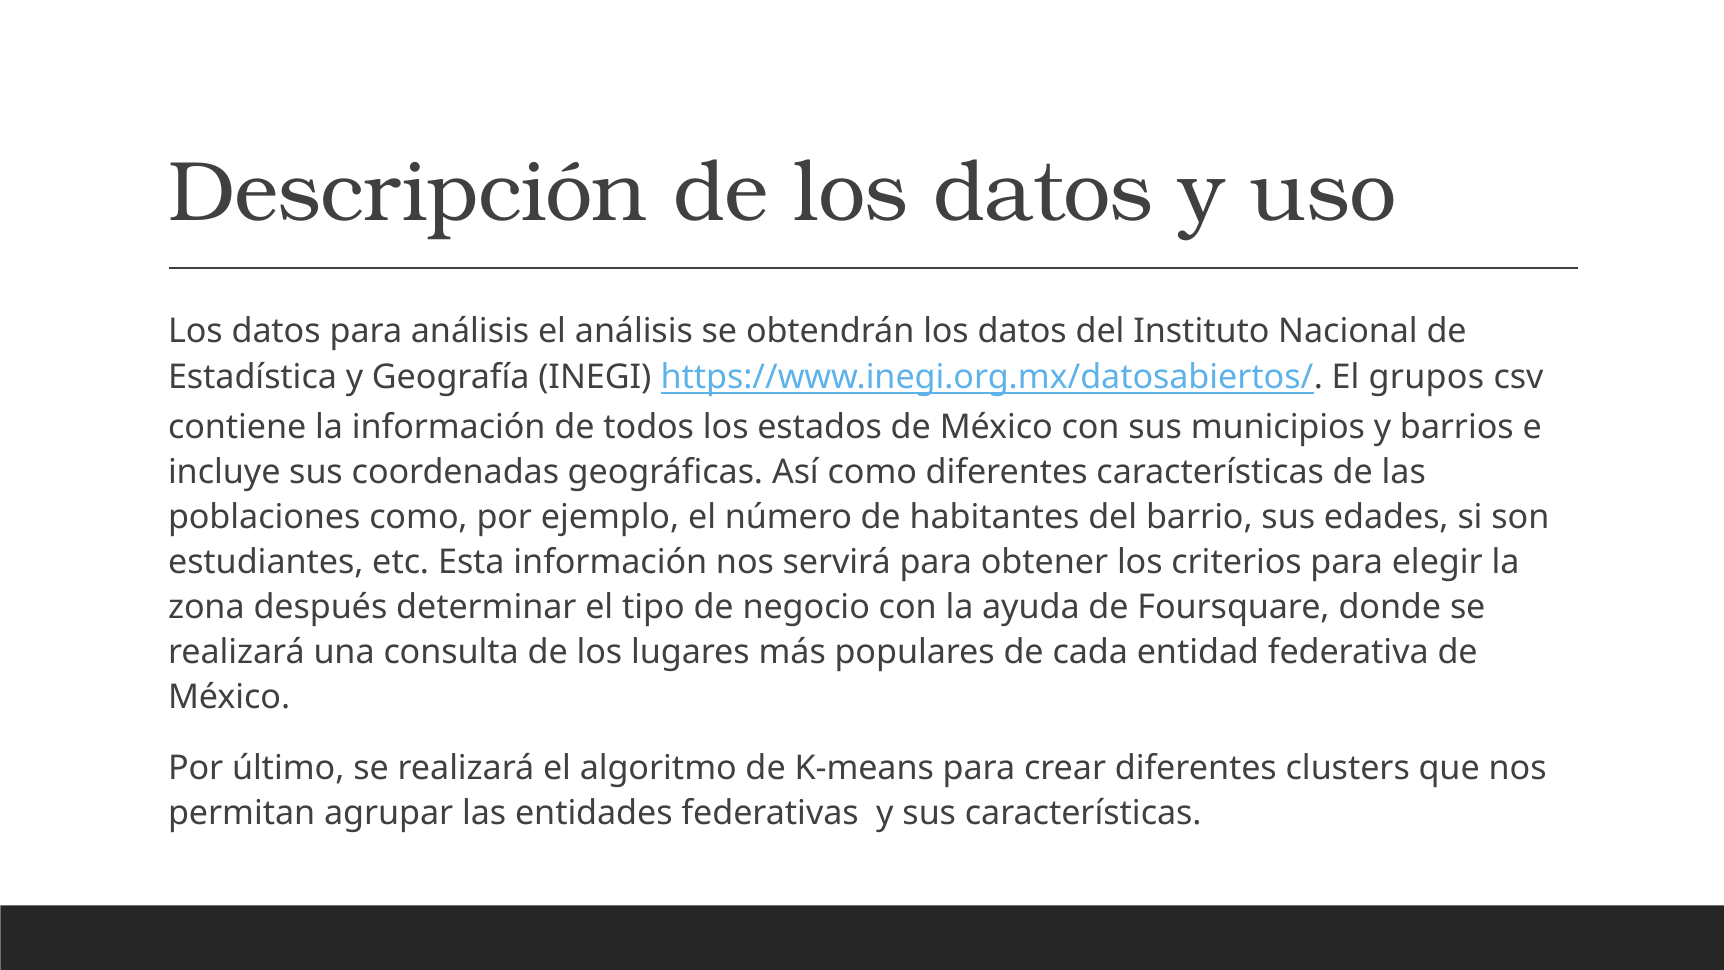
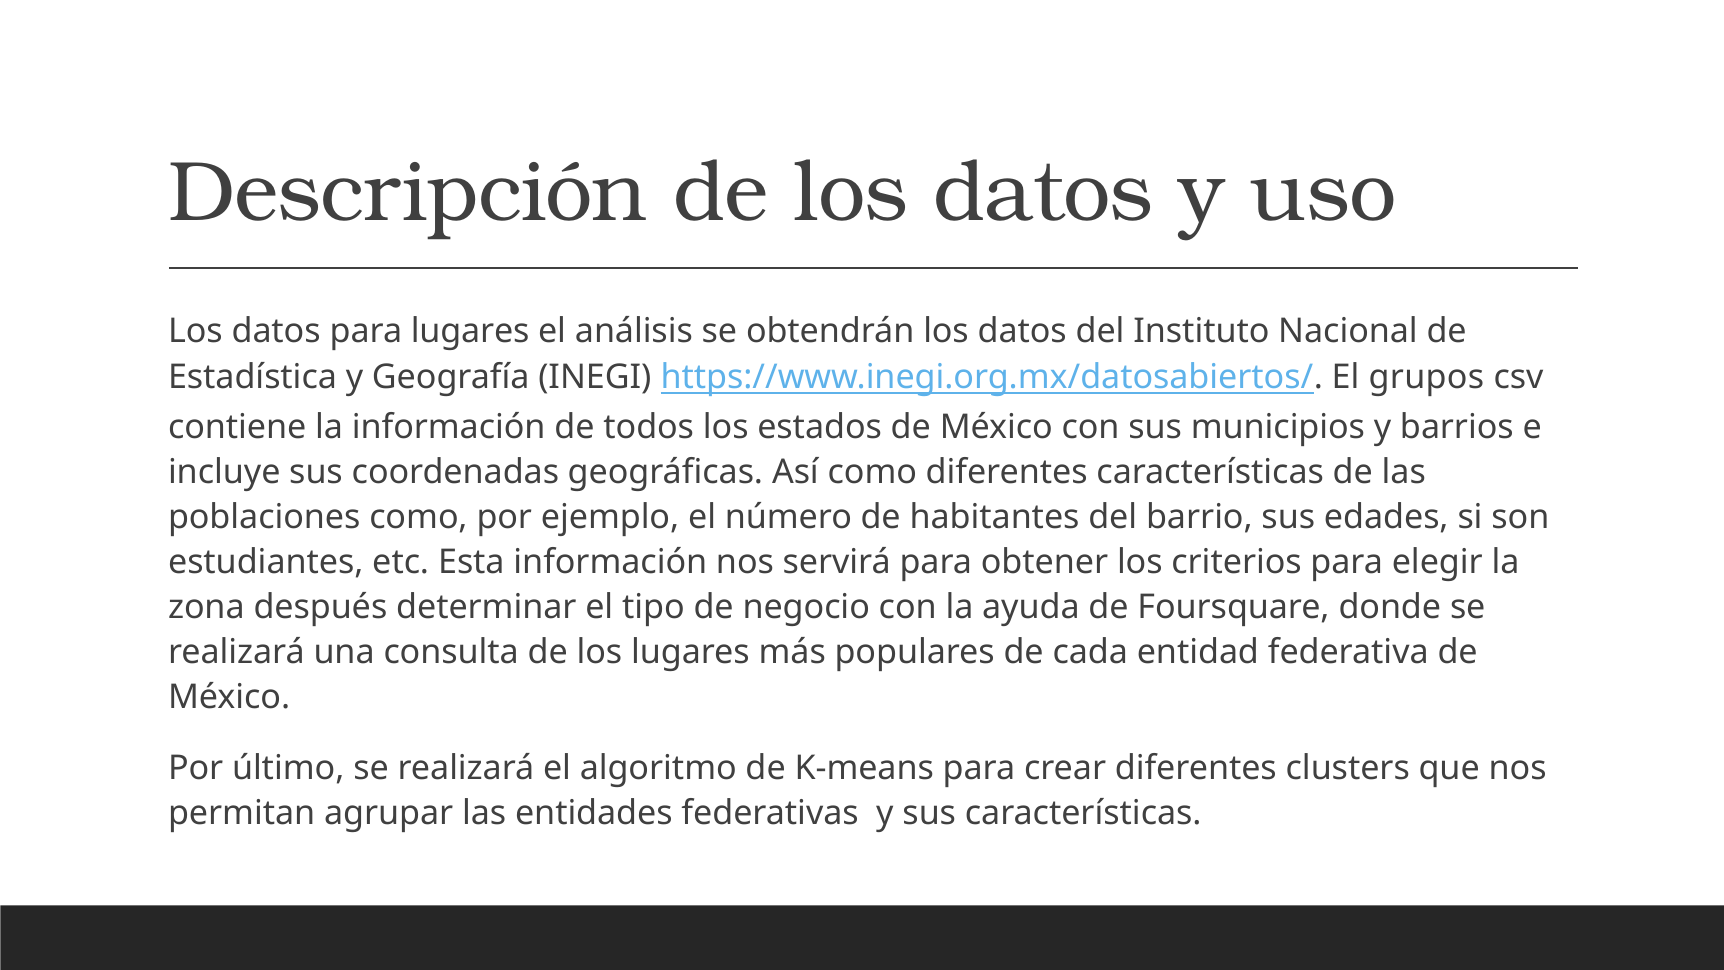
para análisis: análisis -> lugares
